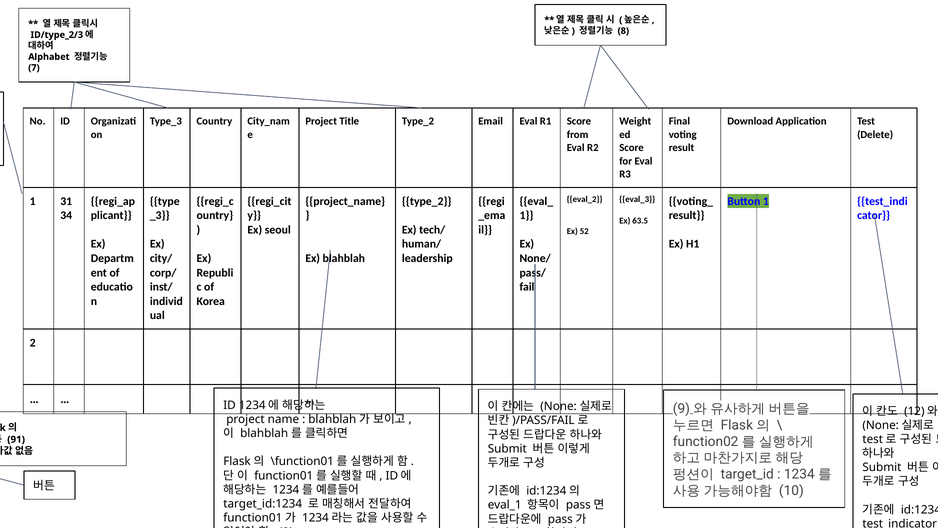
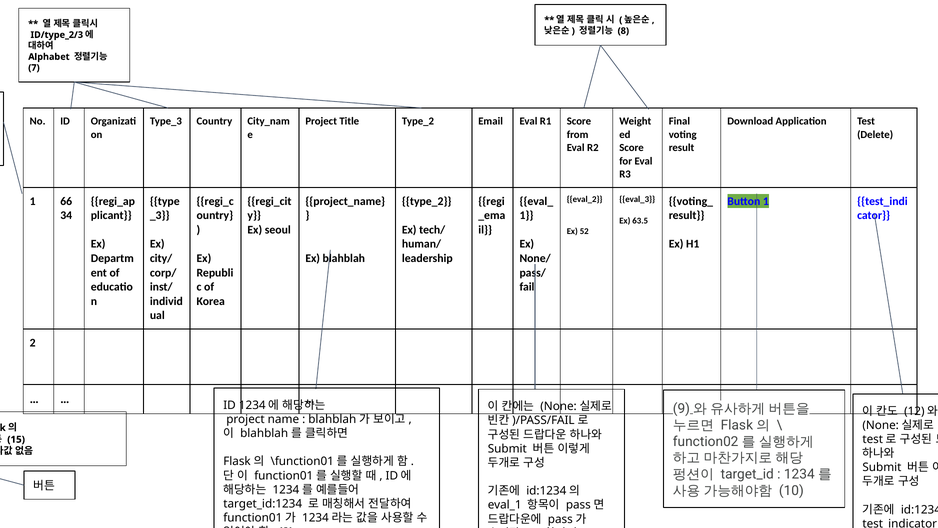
31: 31 -> 66
91: 91 -> 15
